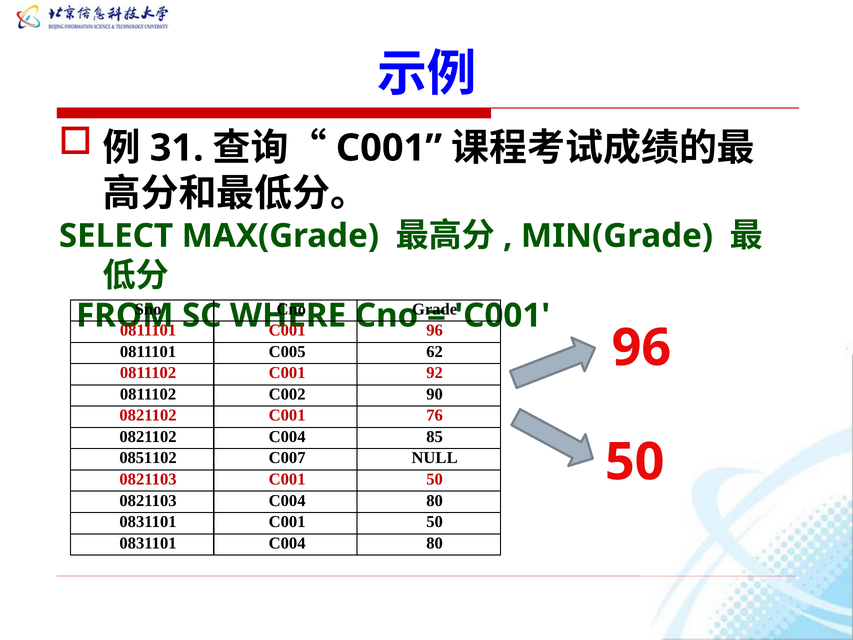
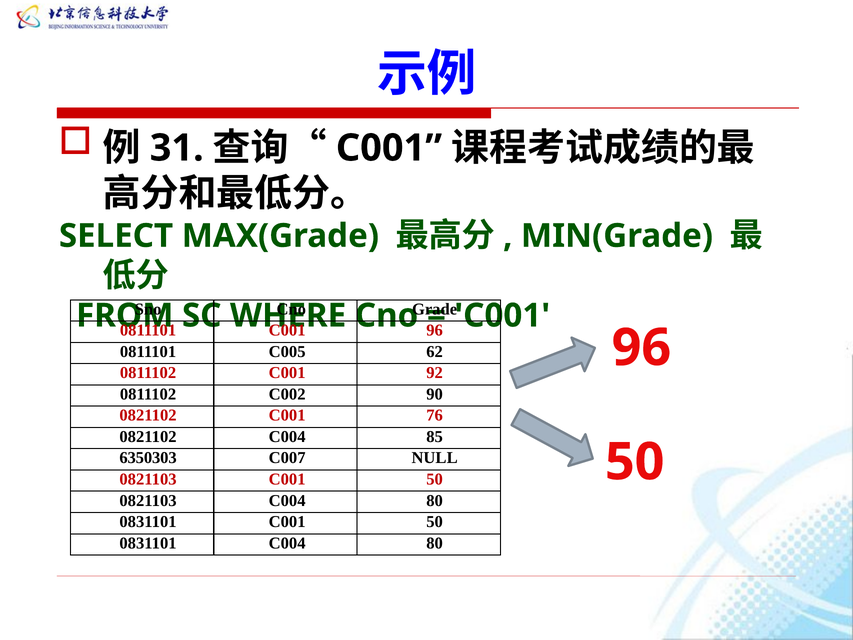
0851102: 0851102 -> 6350303
